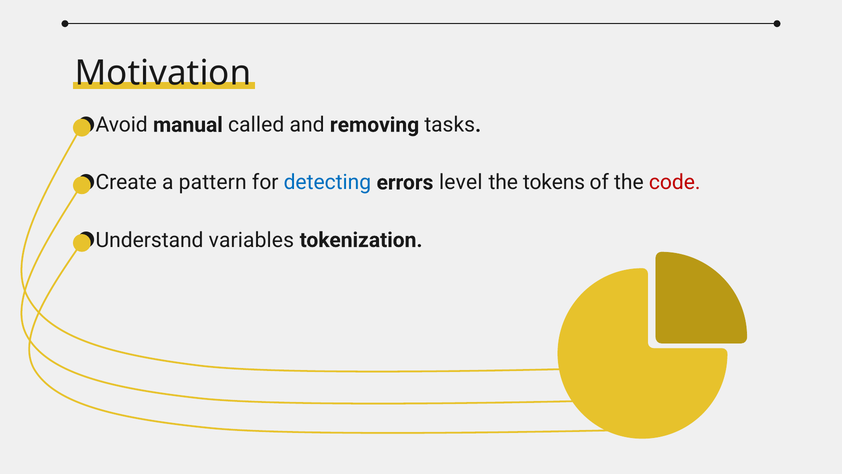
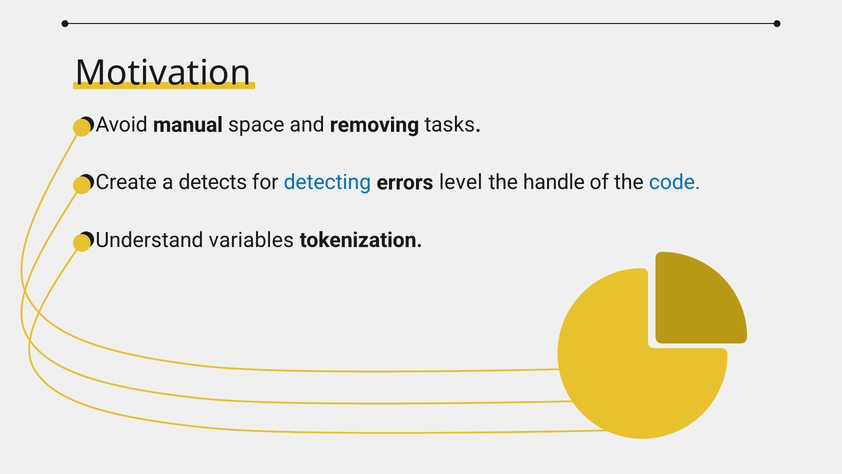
called: called -> space
pattern: pattern -> detects
tokens: tokens -> handle
code colour: red -> blue
